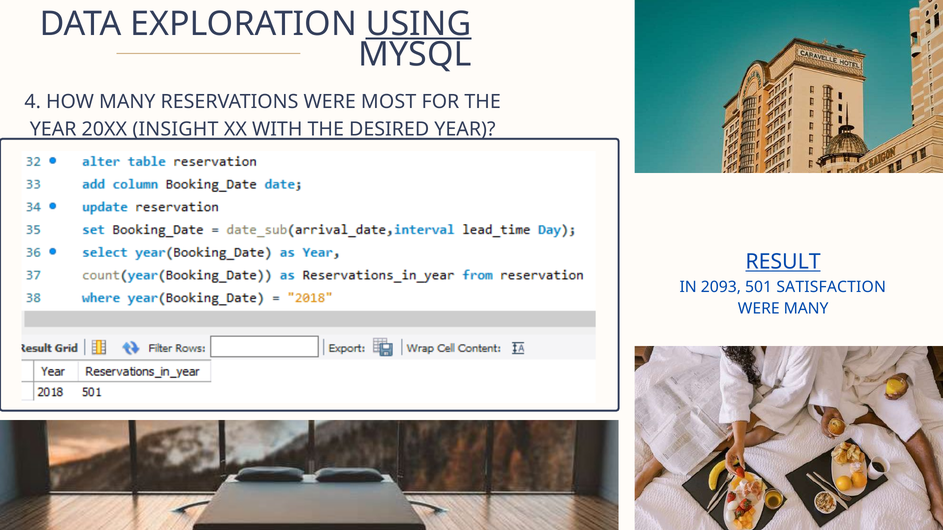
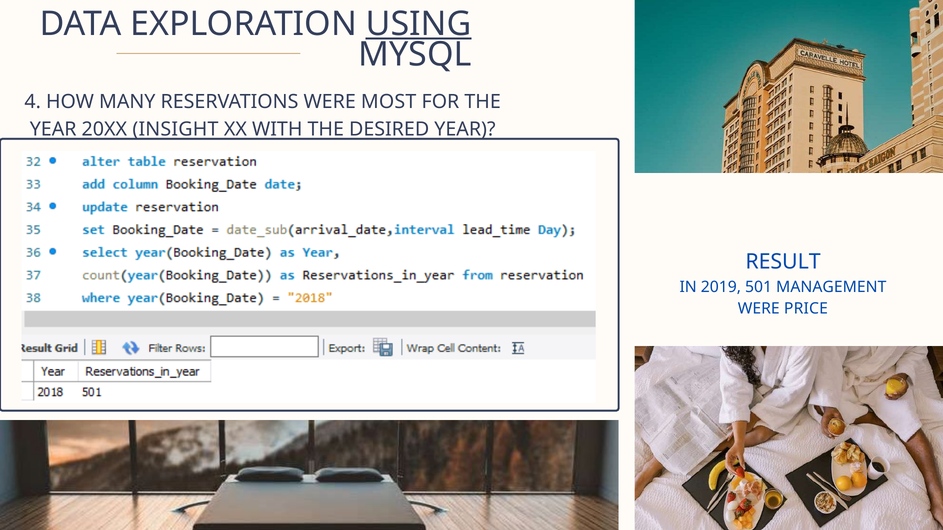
RESULT underline: present -> none
2093: 2093 -> 2019
SATISFACTION: SATISFACTION -> MANAGEMENT
WERE MANY: MANY -> PRICE
